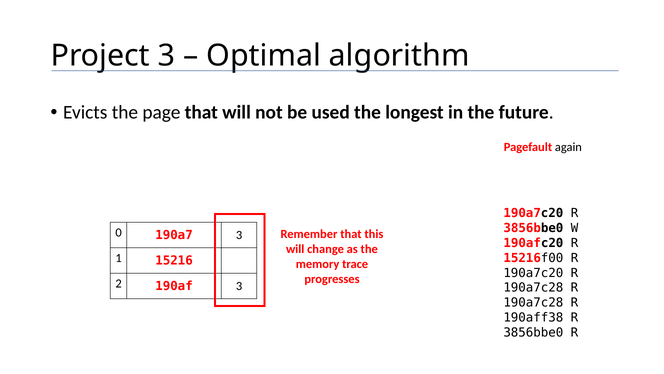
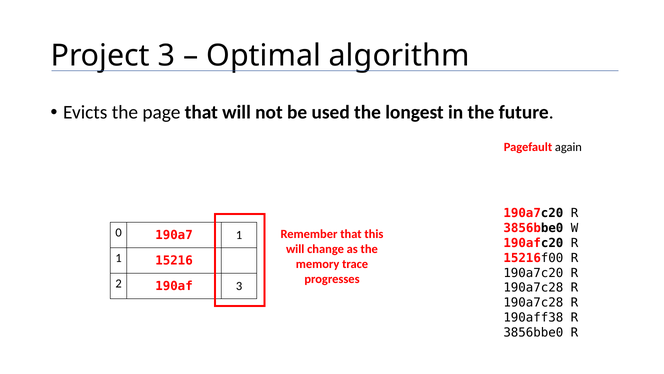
190a7 3: 3 -> 1
